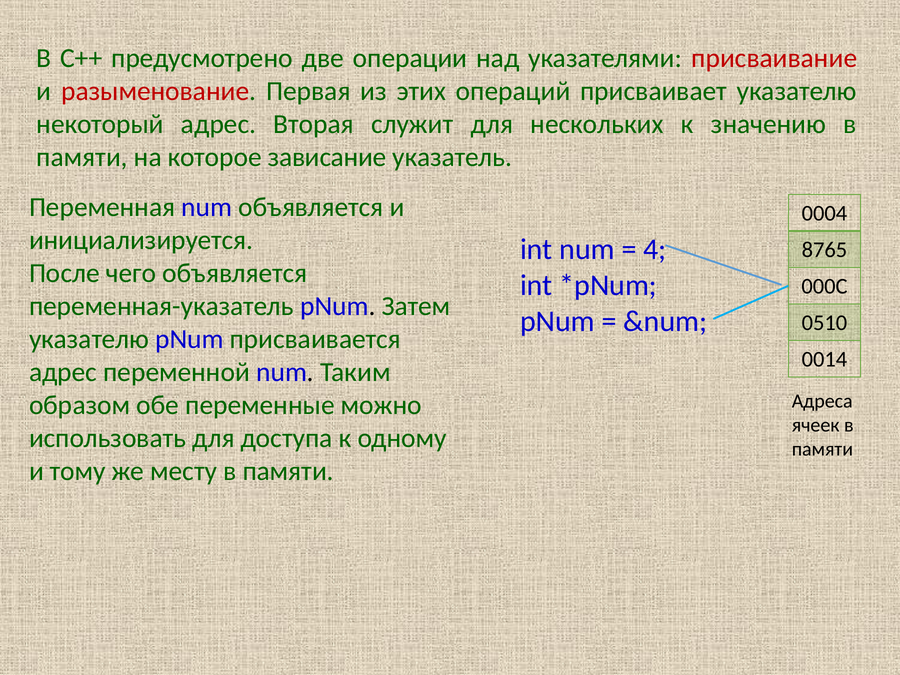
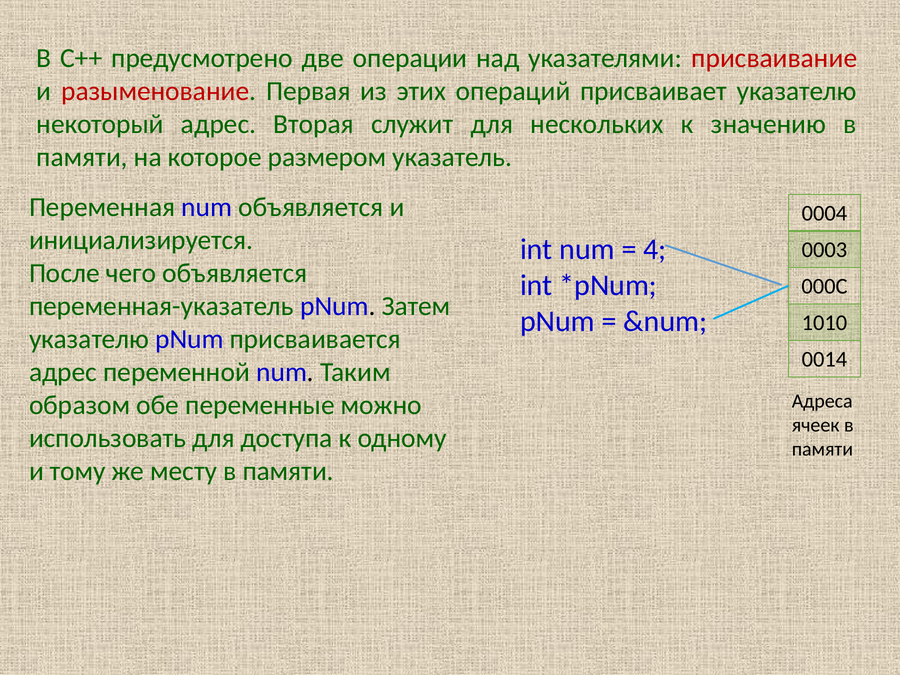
зависание: зависание -> размером
8765: 8765 -> 0003
0510: 0510 -> 1010
